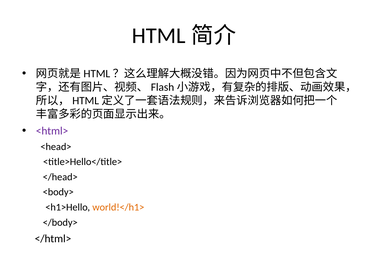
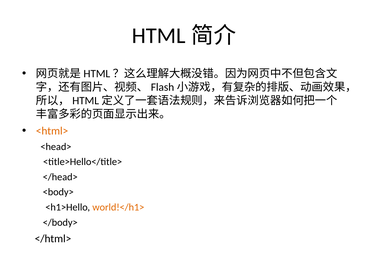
<html> colour: purple -> orange
